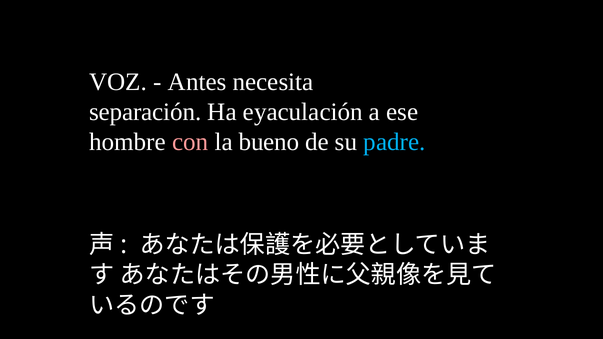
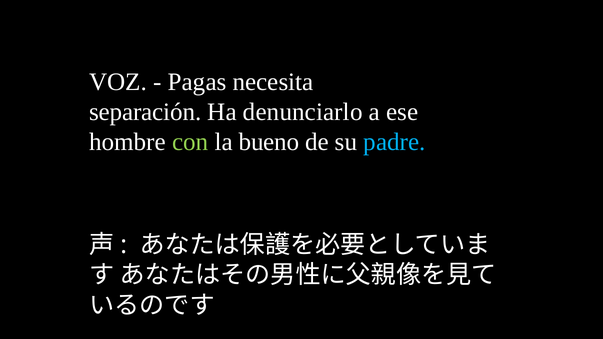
Antes: Antes -> Pagas
eyaculación: eyaculación -> denunciarlo
con colour: pink -> light green
